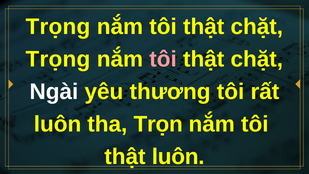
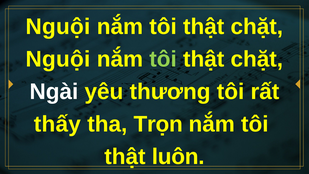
Trọng at (58, 27): Trọng -> Nguội
Trọng at (58, 59): Trọng -> Nguội
tôi at (163, 59) colour: pink -> light green
luôn at (58, 124): luôn -> thấy
